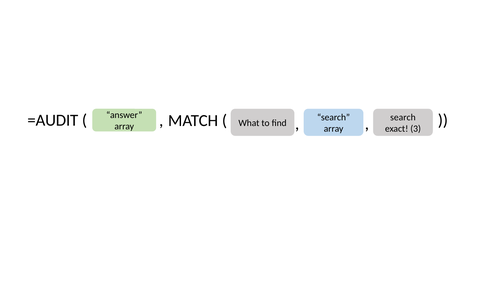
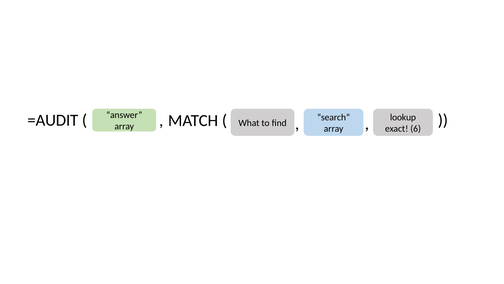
search at (403, 117): search -> lookup
3: 3 -> 6
